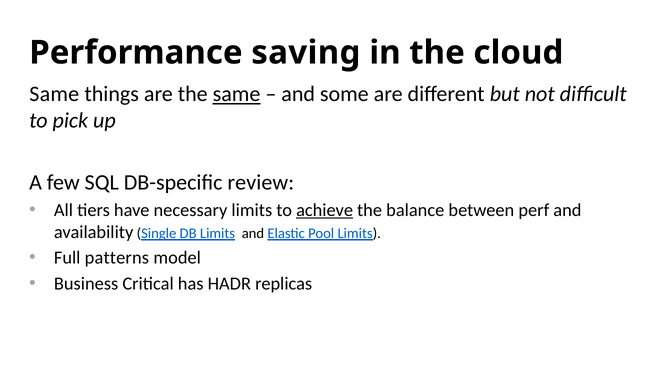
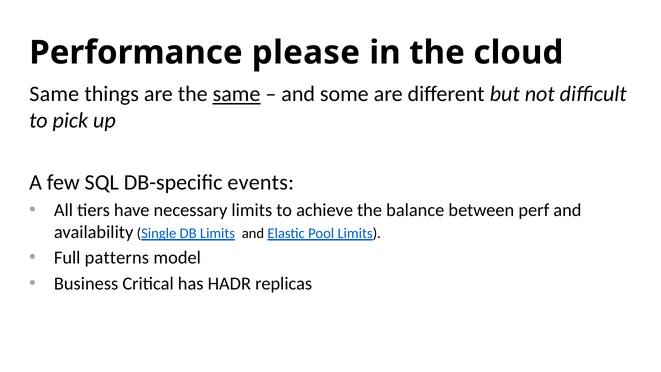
saving: saving -> please
review: review -> events
achieve underline: present -> none
